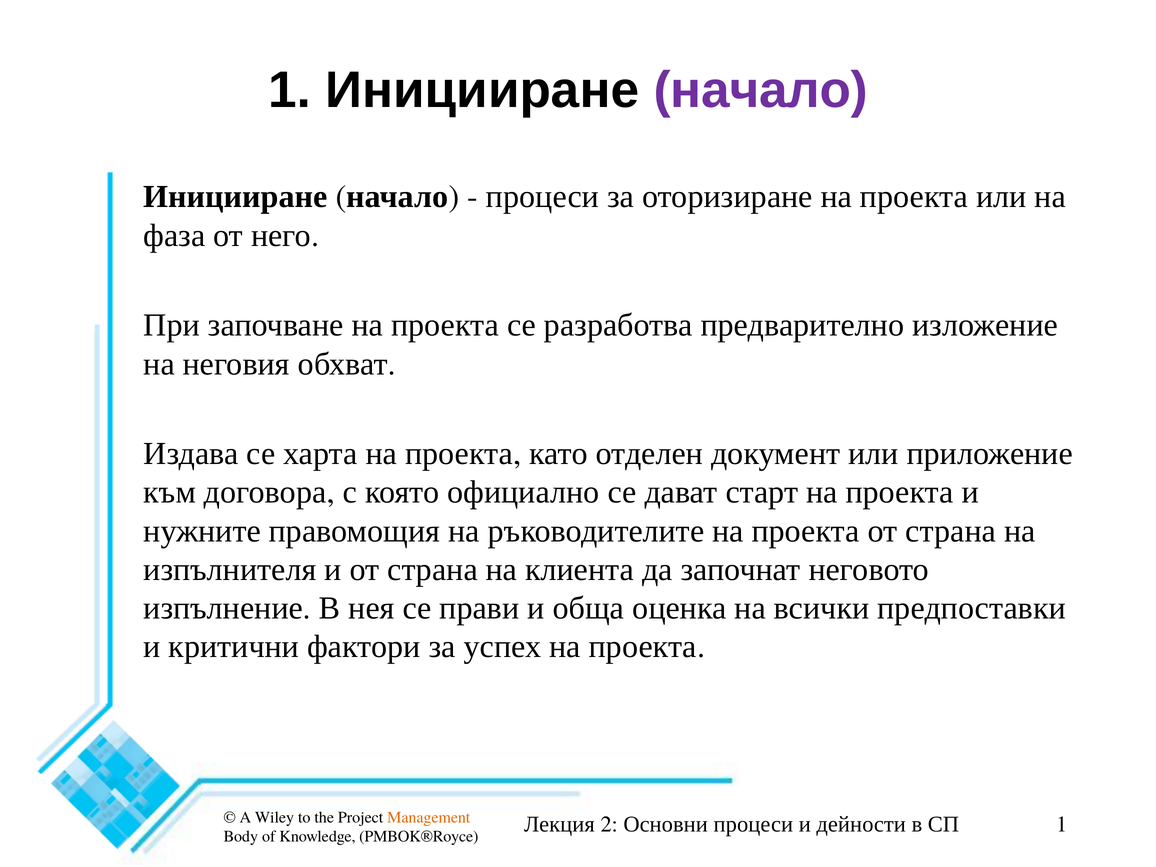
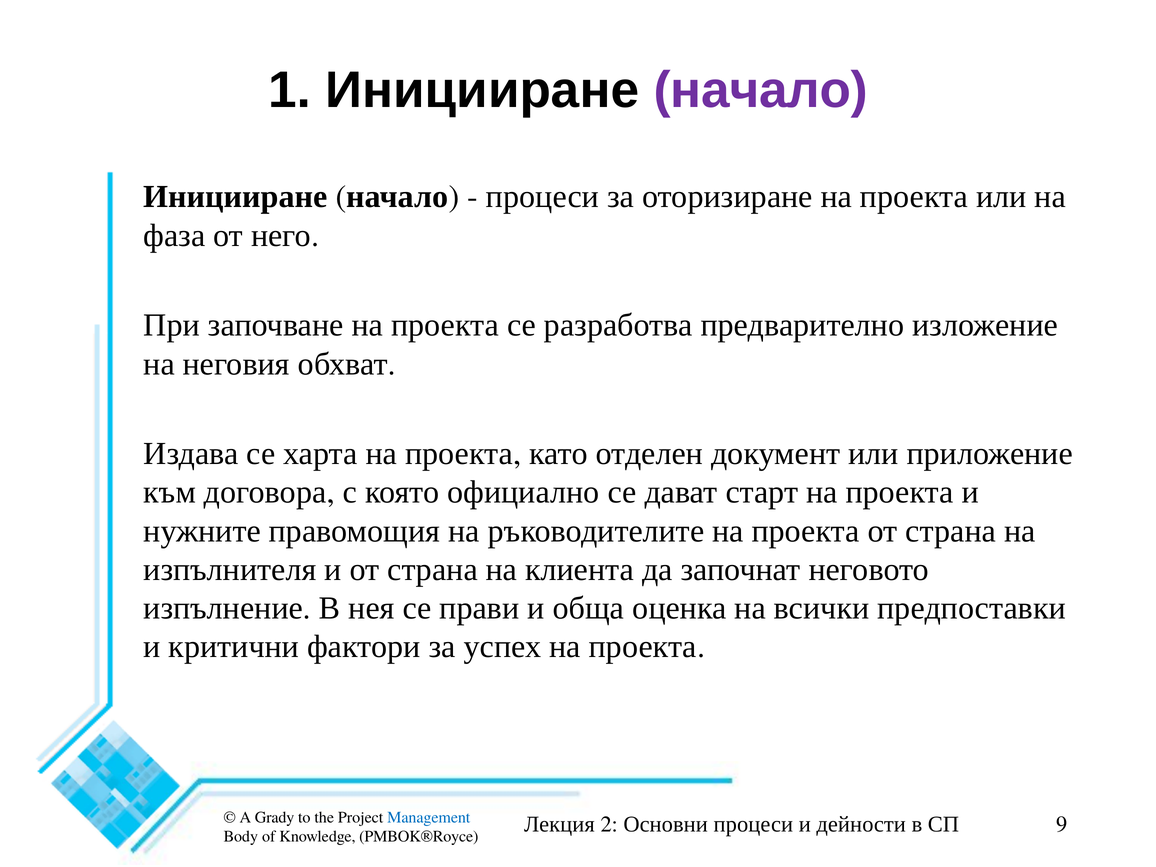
Wiley: Wiley -> Grady
Management colour: orange -> blue
1 at (1062, 824): 1 -> 9
